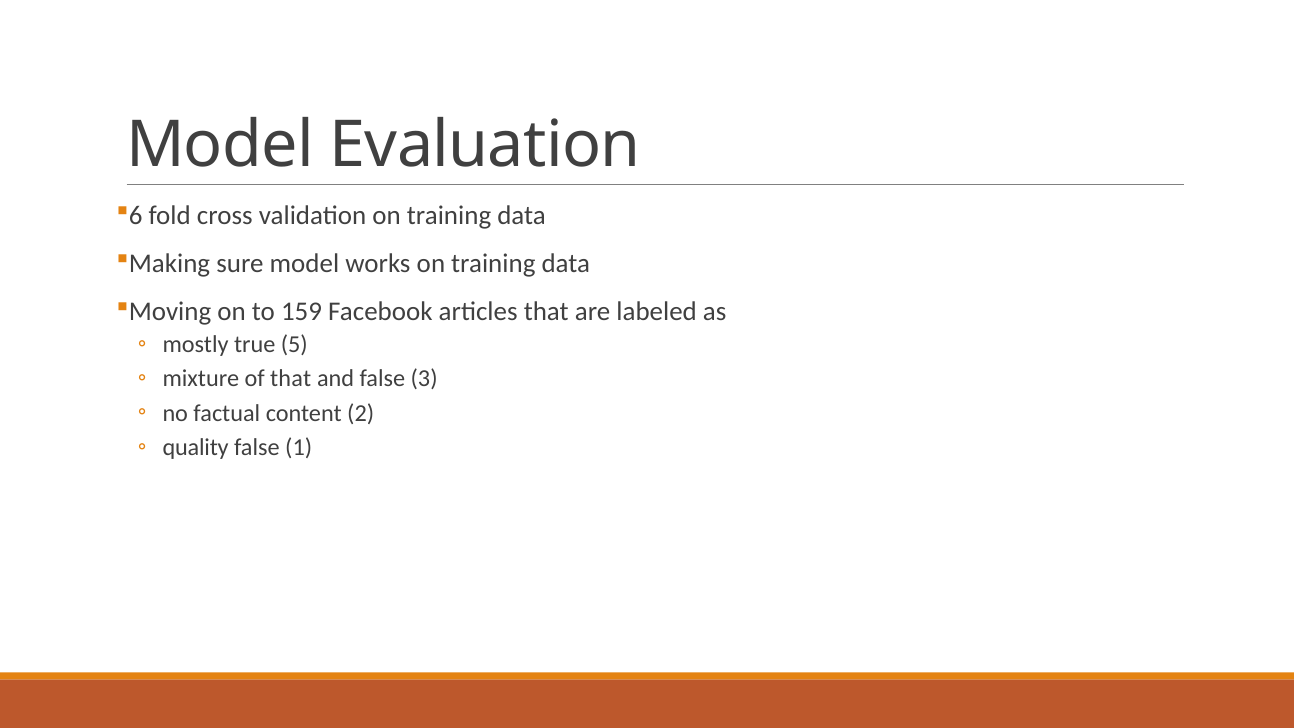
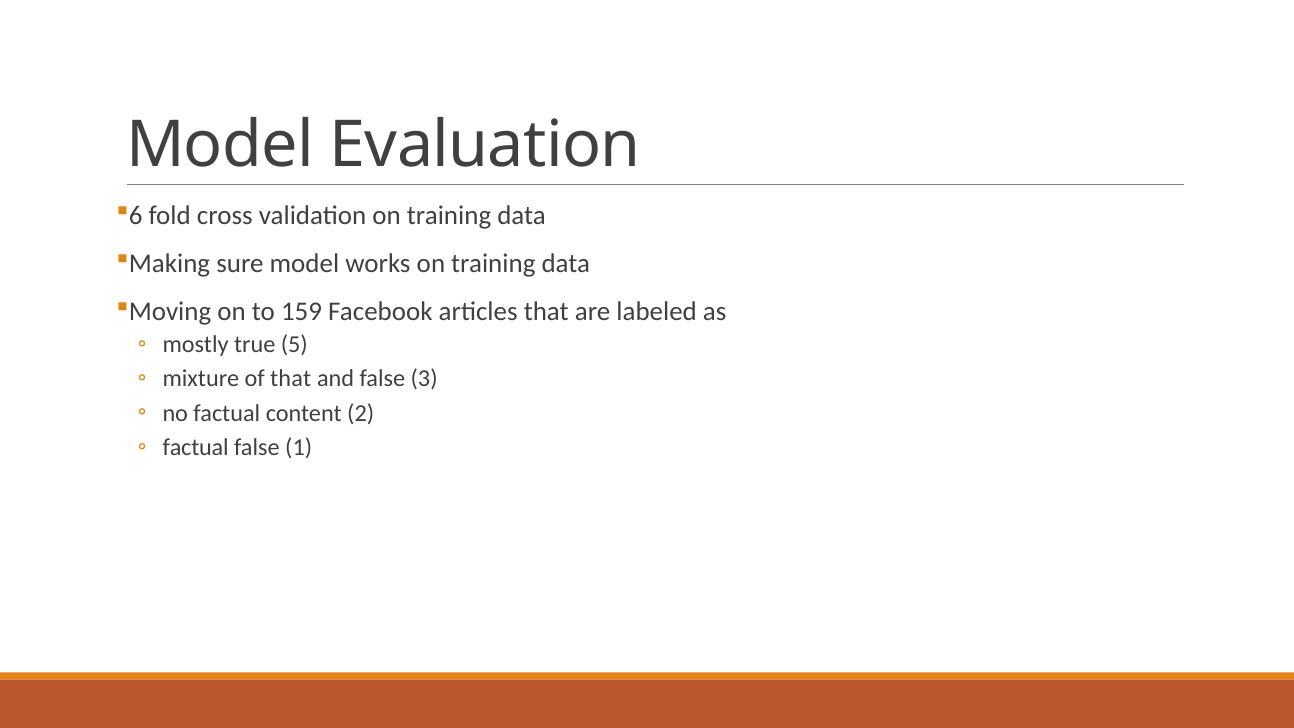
quality at (196, 447): quality -> factual
